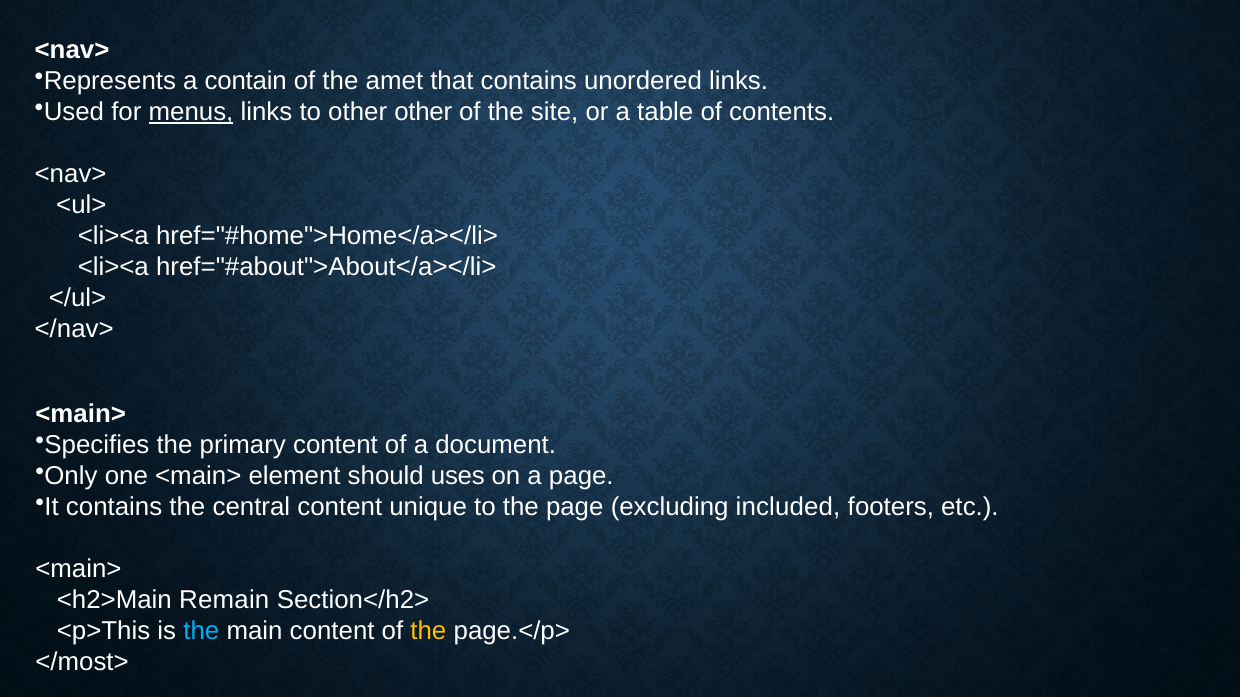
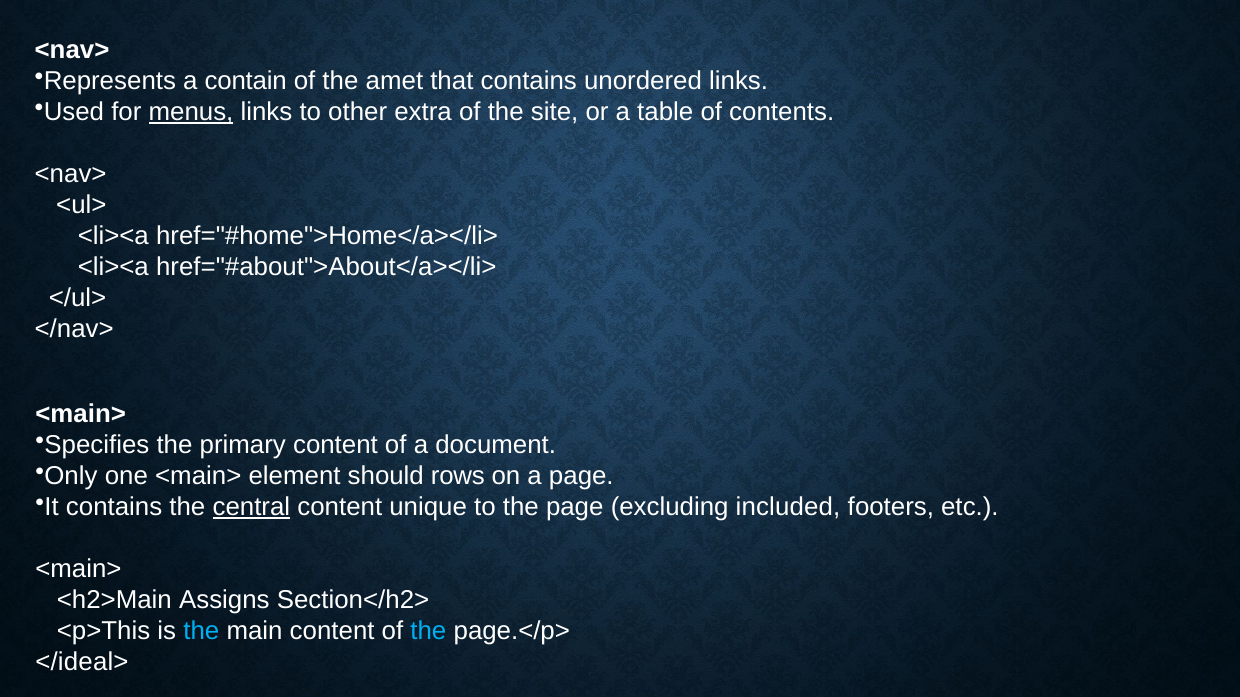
other other: other -> extra
uses: uses -> rows
central underline: none -> present
Remain: Remain -> Assigns
the at (428, 631) colour: yellow -> light blue
</most>: </most> -> </ideal>
